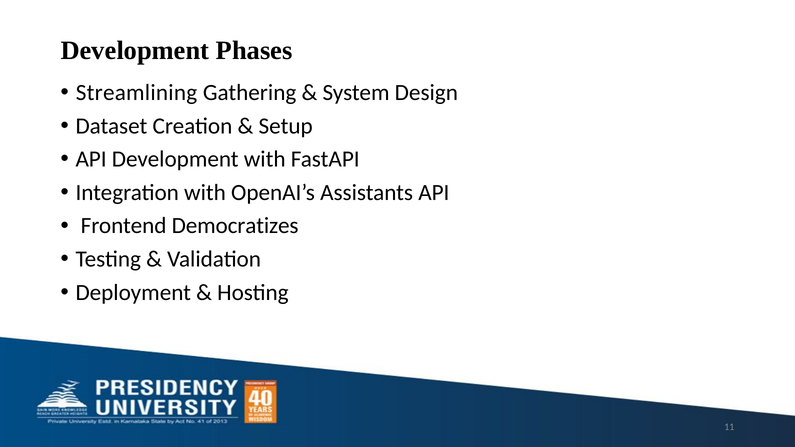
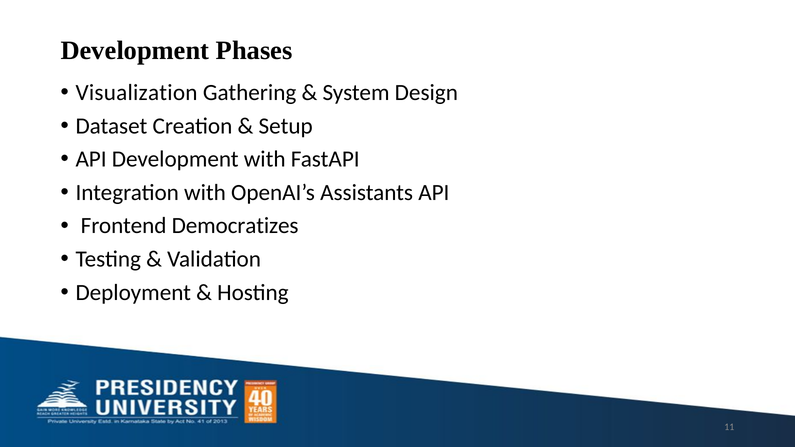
Streamlining: Streamlining -> Visualization
